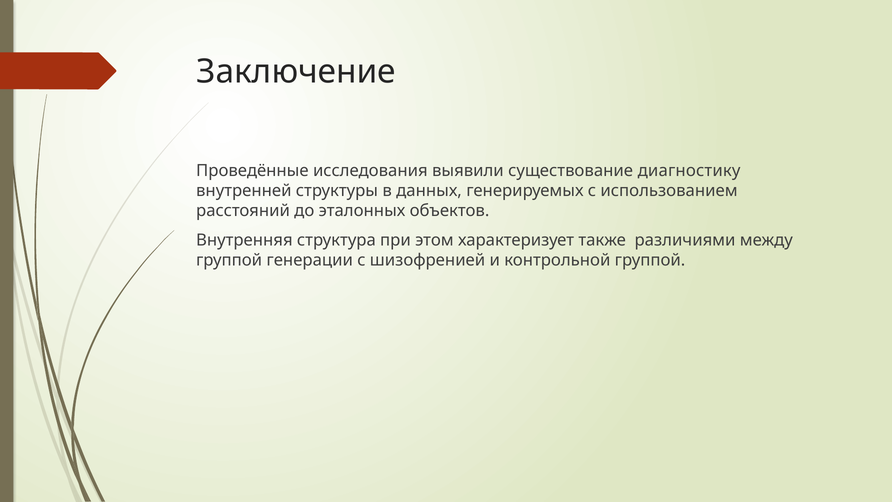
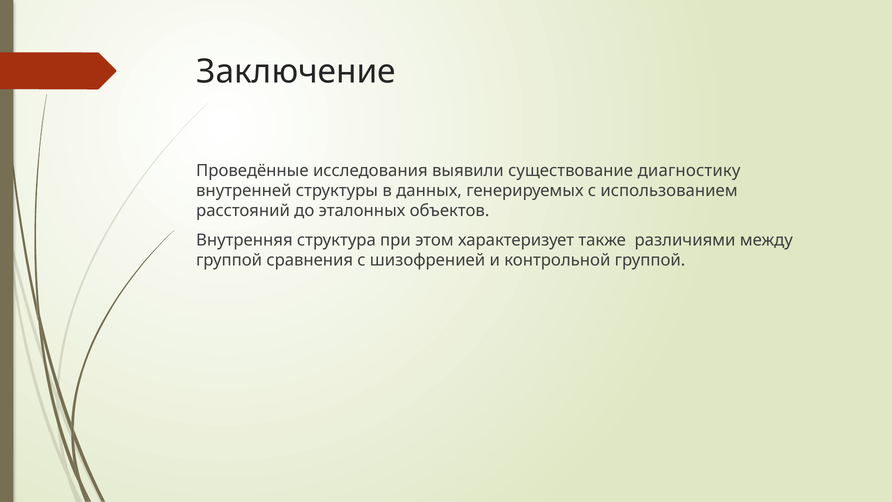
генерации: генерации -> сравнения
